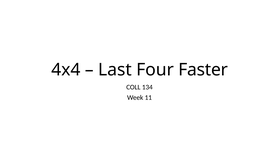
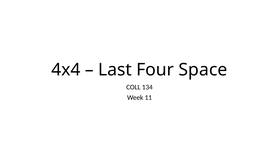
Faster: Faster -> Space
